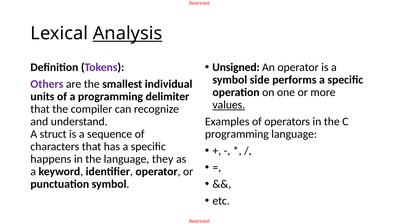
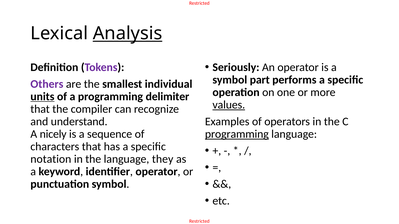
Unsigned: Unsigned -> Seriously
side: side -> part
units underline: none -> present
struct: struct -> nicely
programming at (237, 134) underline: none -> present
happens: happens -> notation
